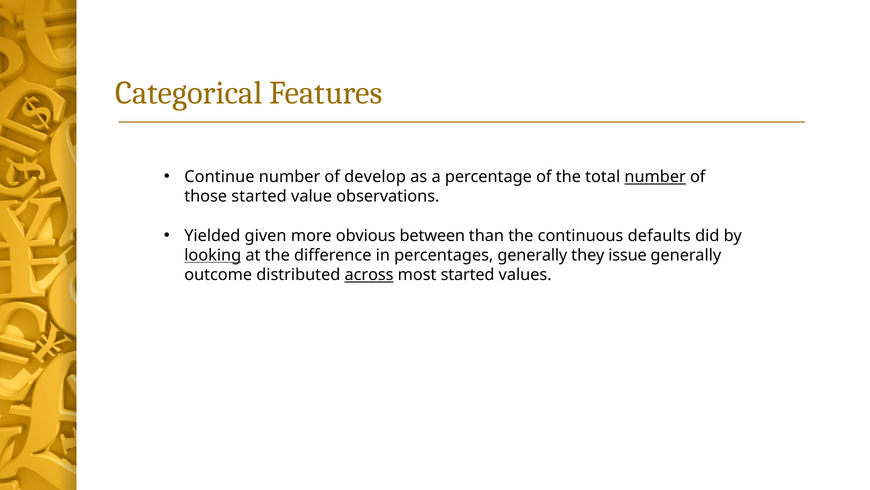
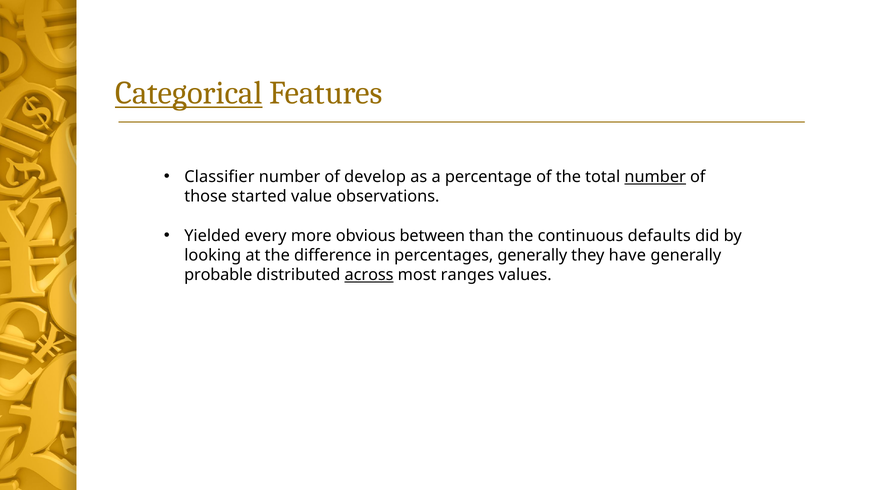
Categorical underline: none -> present
Continue: Continue -> Classifier
given: given -> every
looking underline: present -> none
issue: issue -> have
outcome: outcome -> probable
most started: started -> ranges
